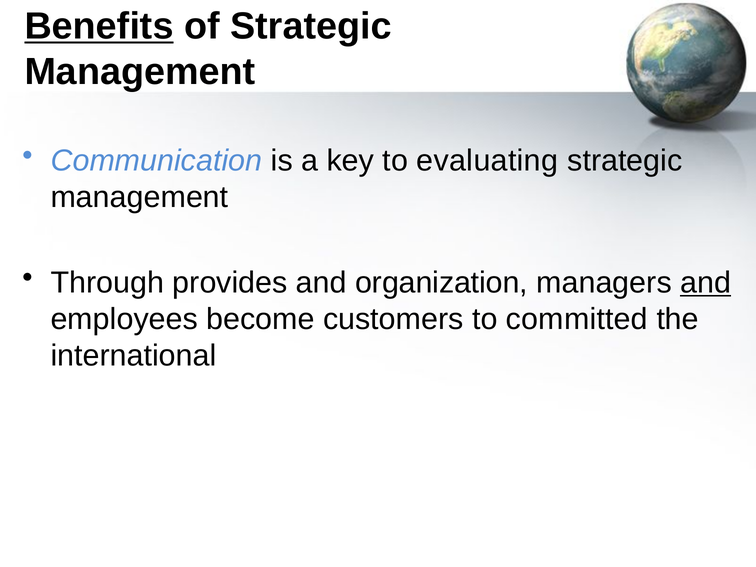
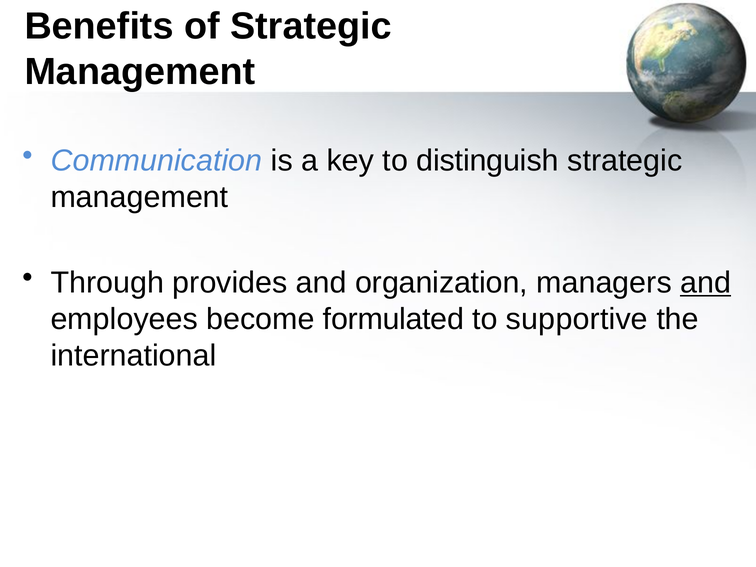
Benefits underline: present -> none
evaluating: evaluating -> distinguish
customers: customers -> formulated
committed: committed -> supportive
